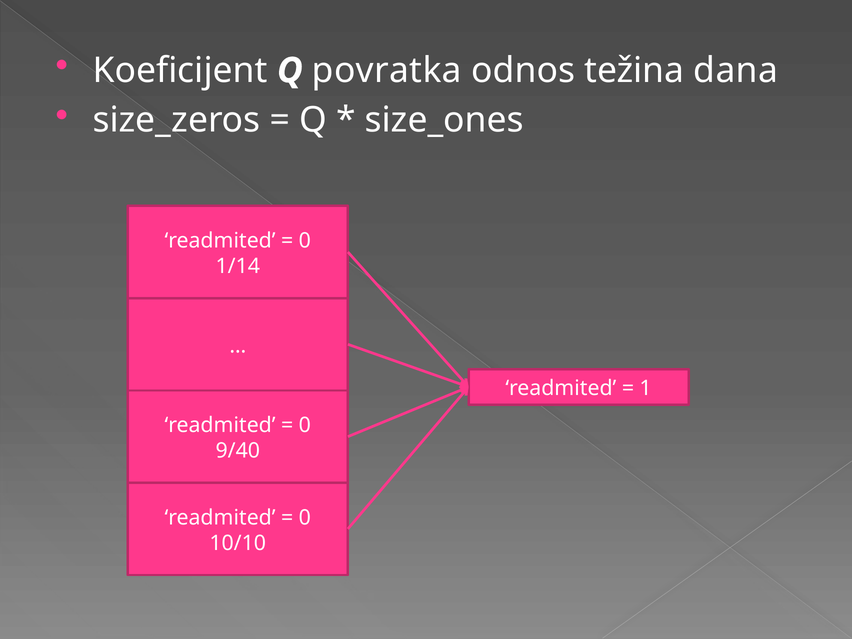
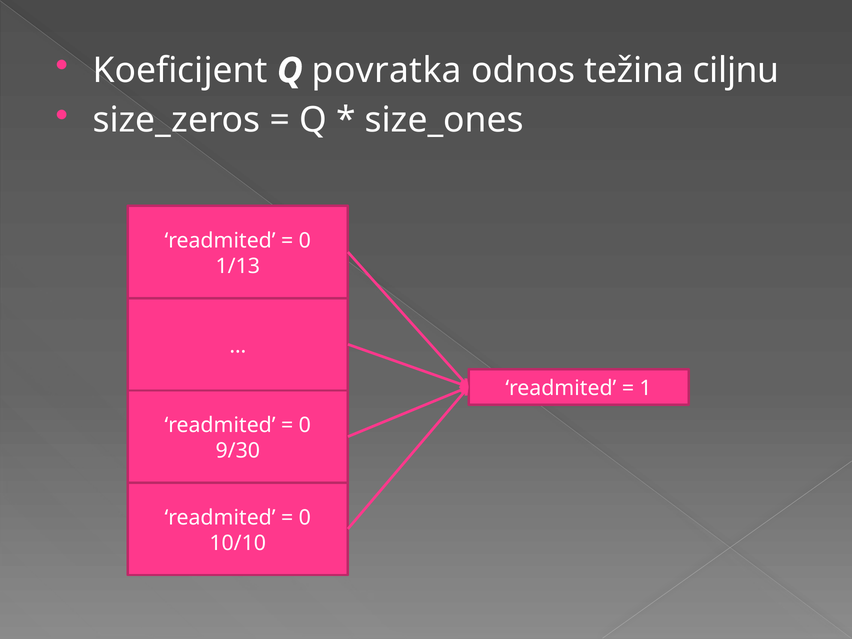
dana: dana -> ciljnu
1/14: 1/14 -> 1/13
9/40: 9/40 -> 9/30
